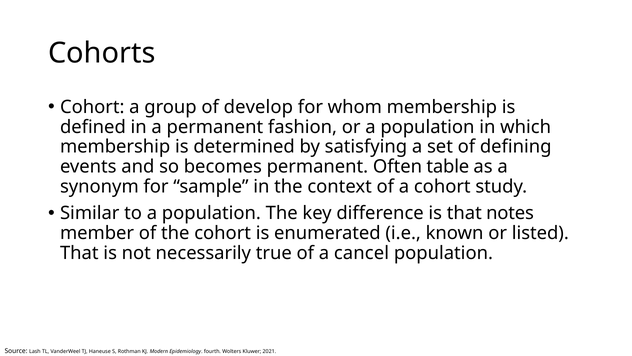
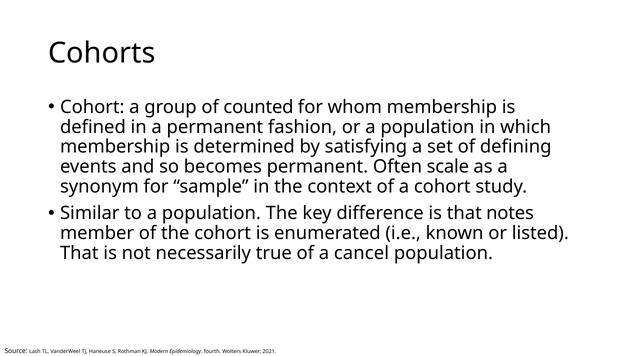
develop: develop -> counted
table: table -> scale
